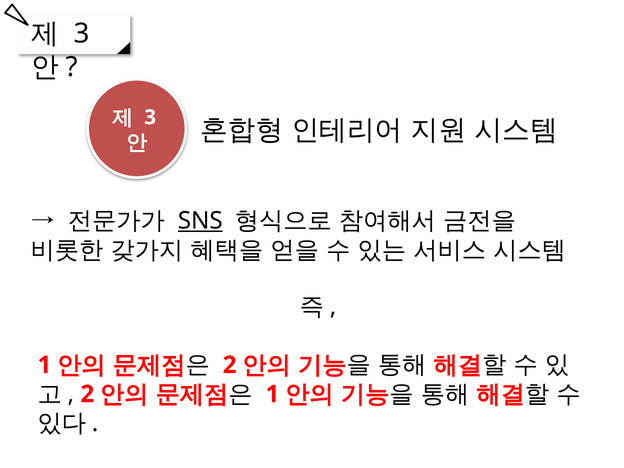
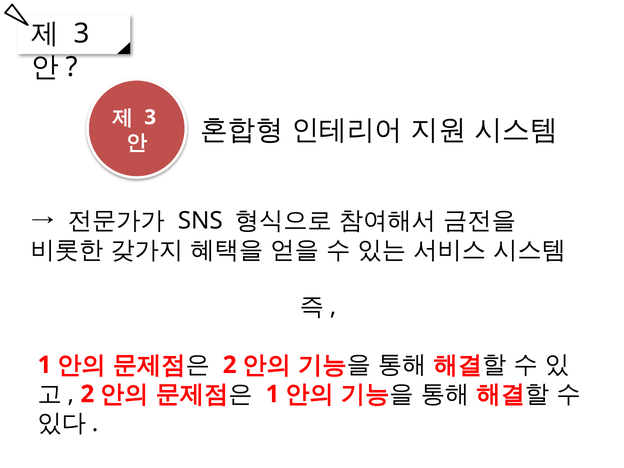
SNS underline: present -> none
